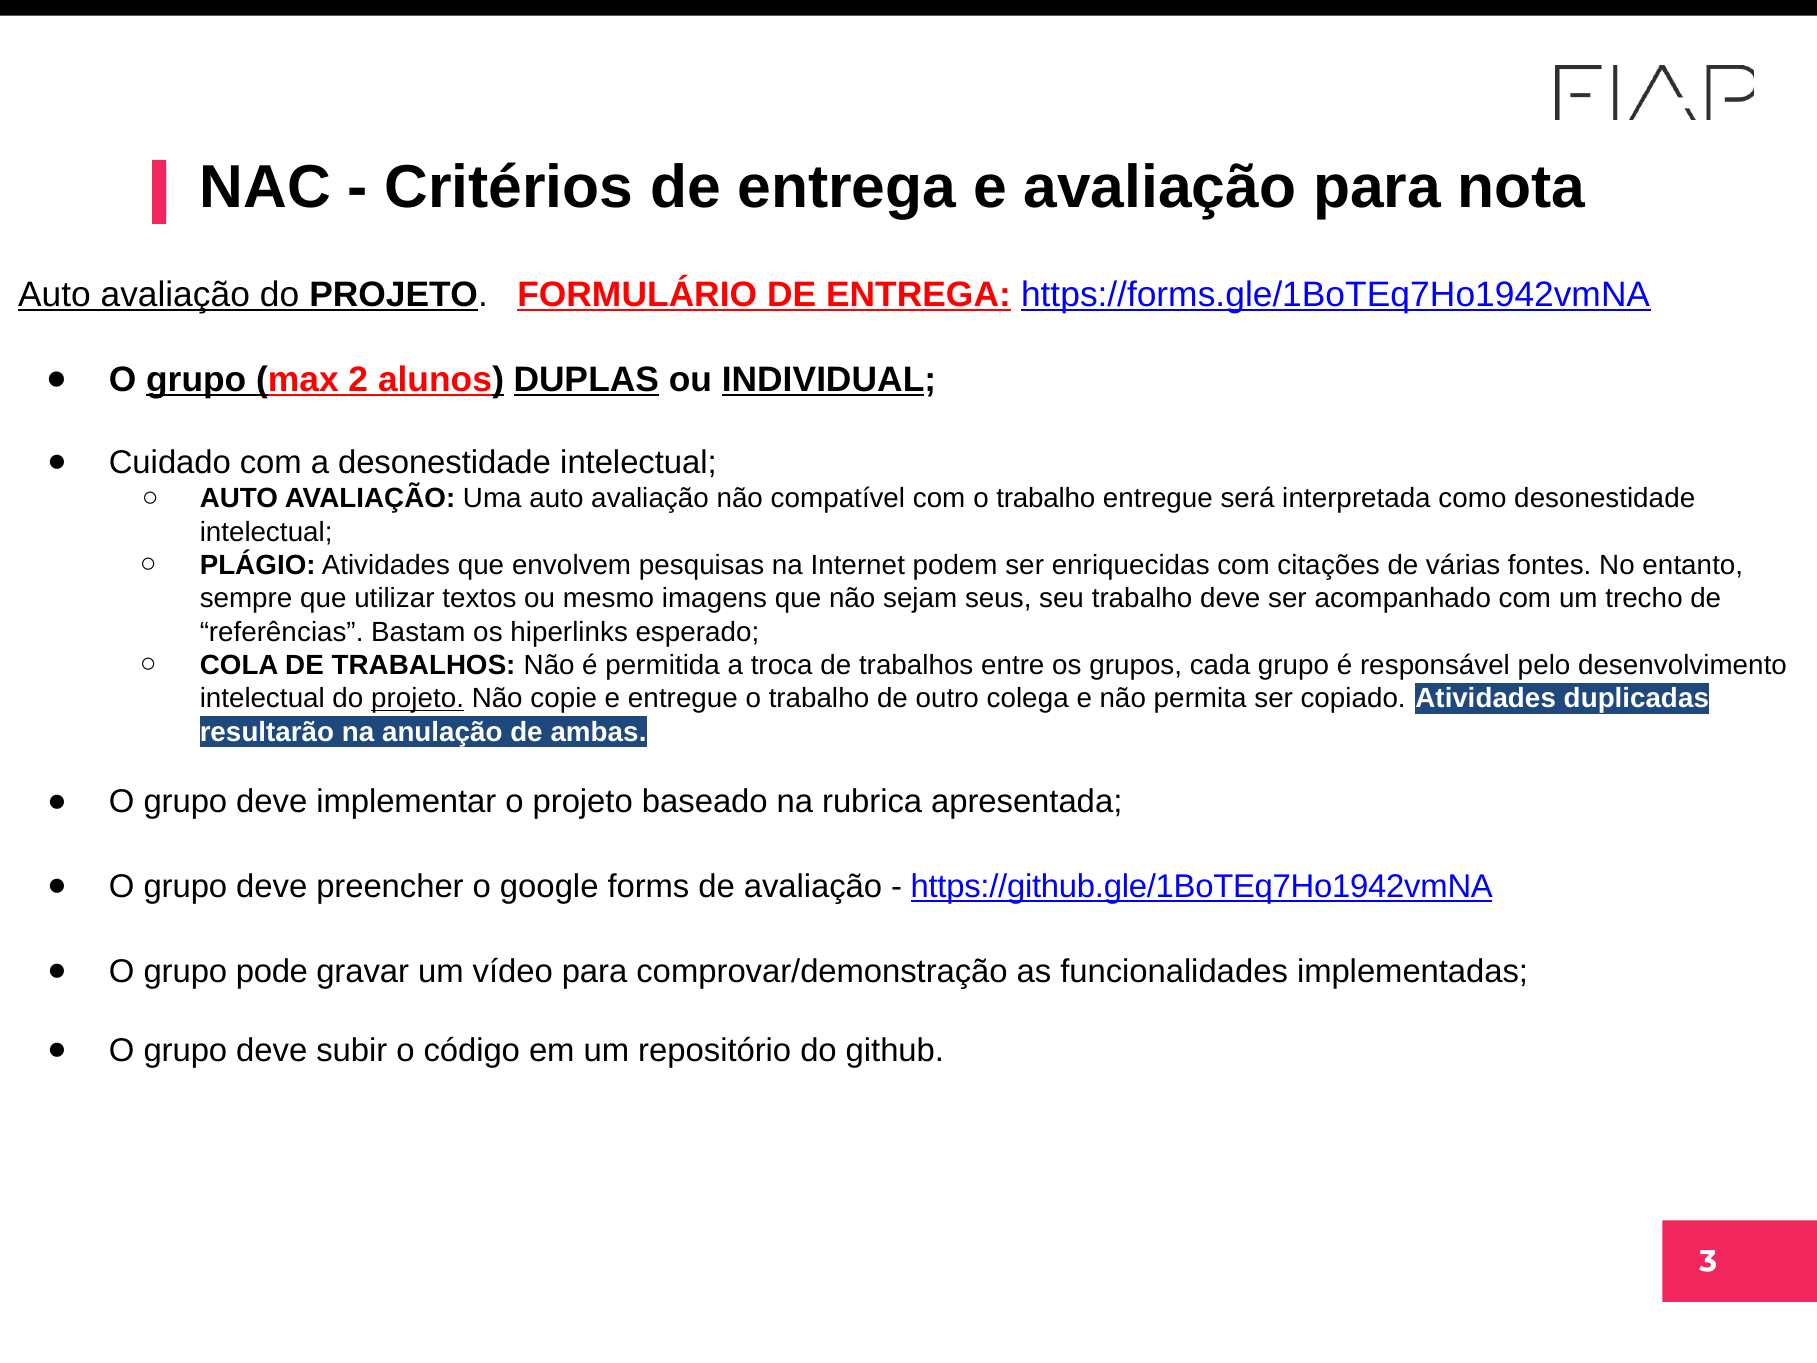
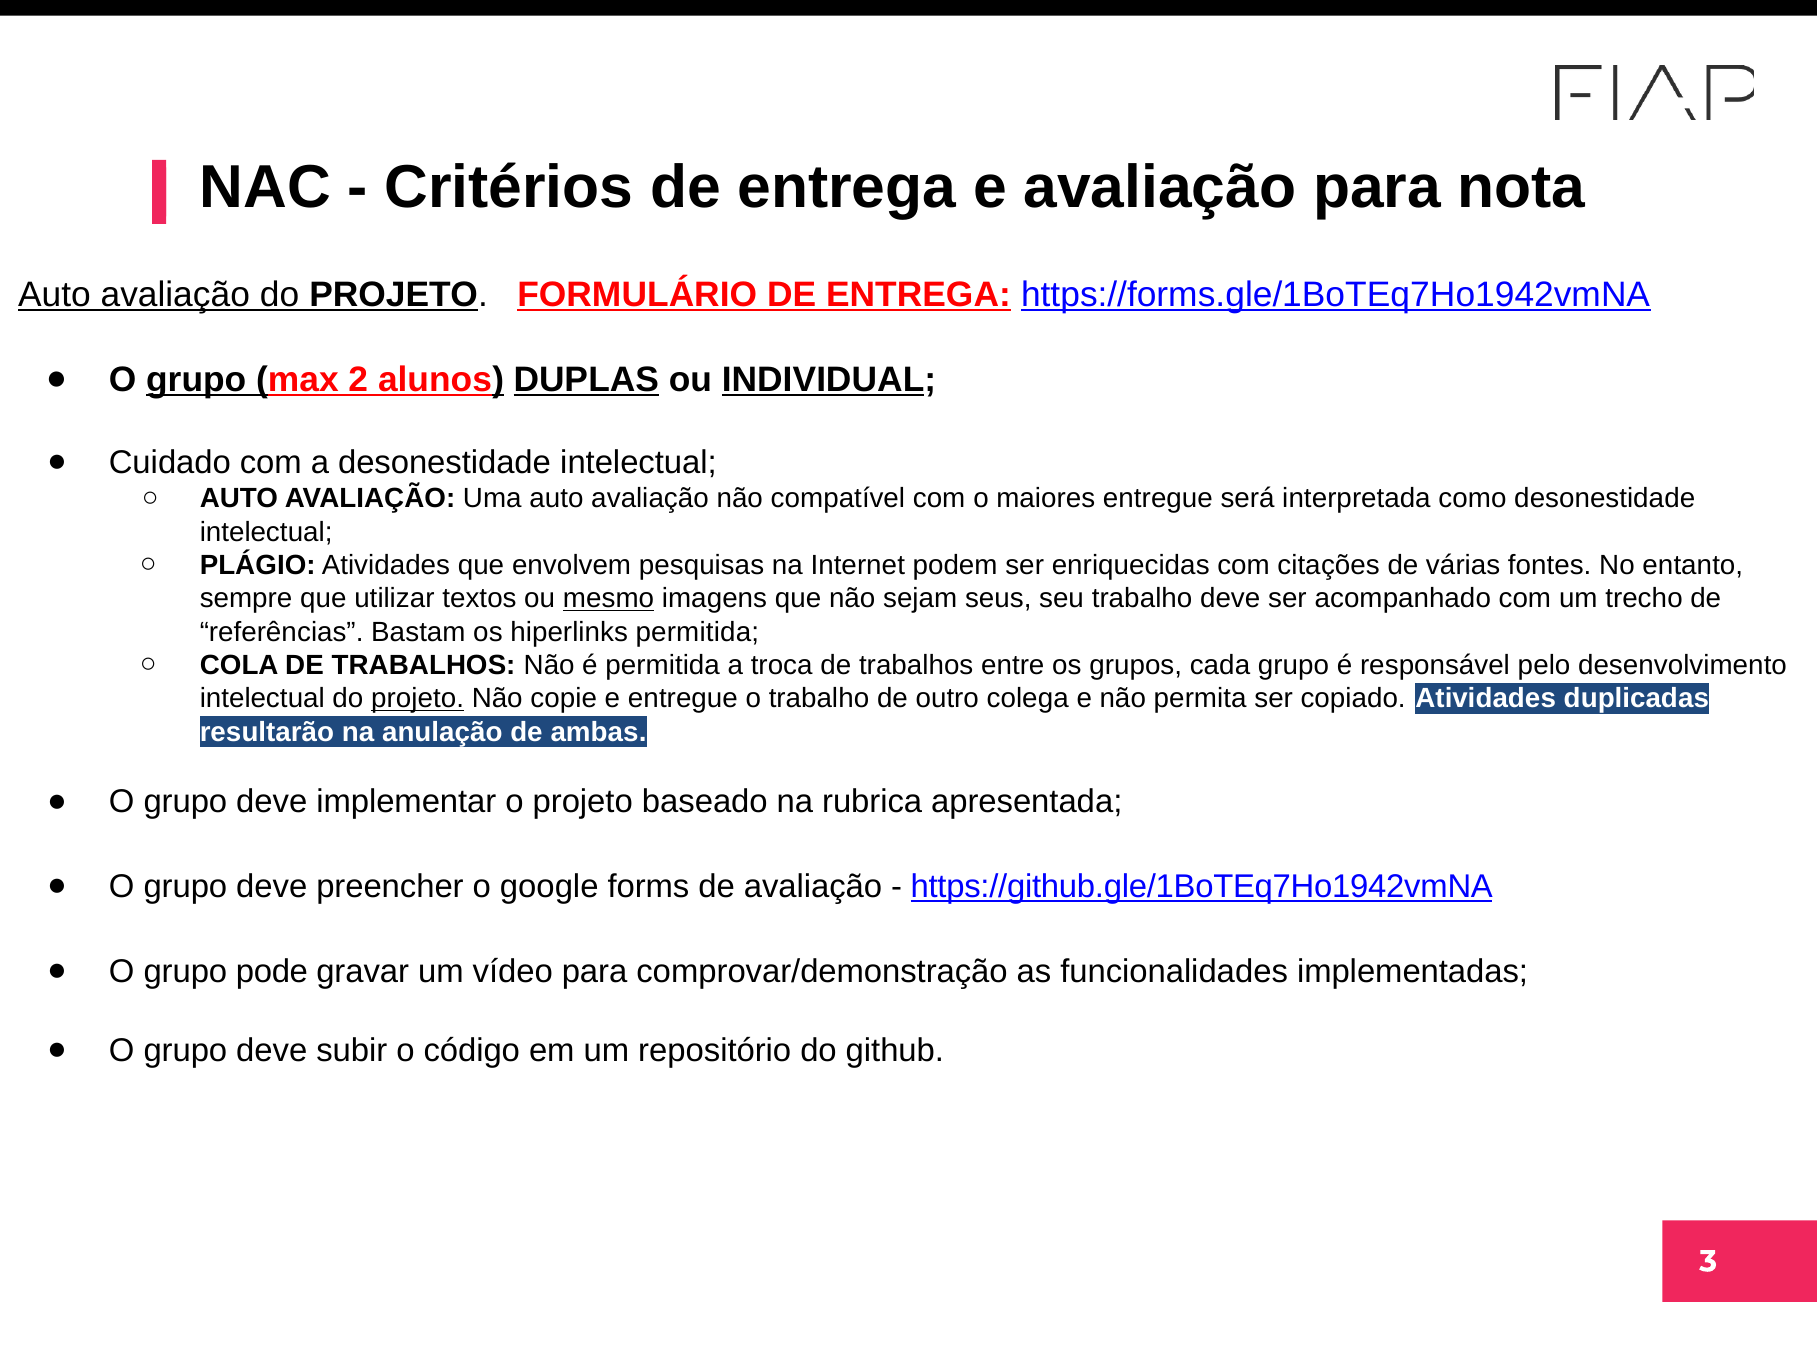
com o trabalho: trabalho -> maiores
mesmo underline: none -> present
hiperlinks esperado: esperado -> permitida
